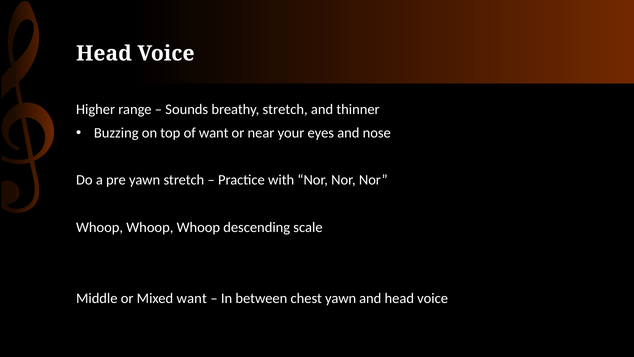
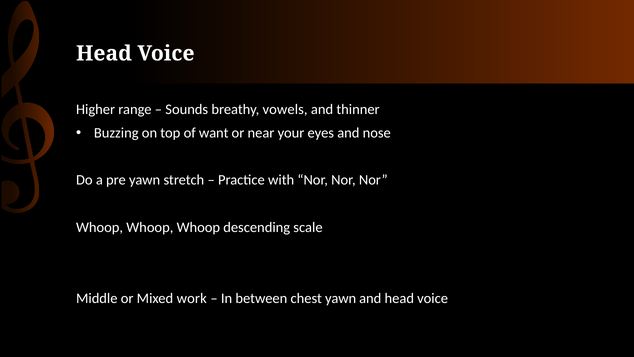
breathy stretch: stretch -> vowels
Mixed want: want -> work
